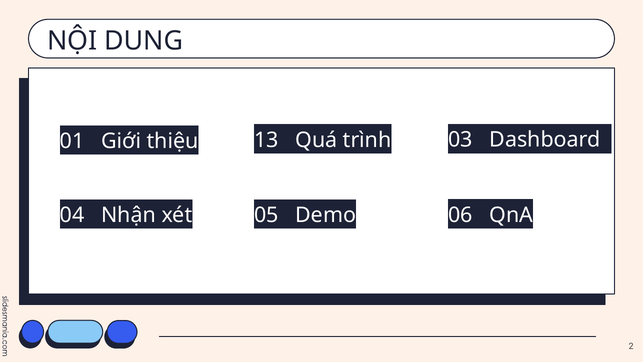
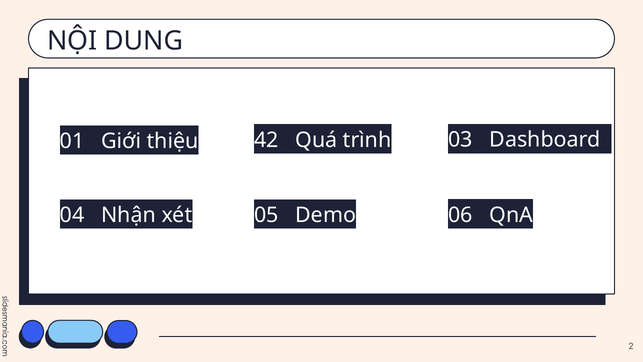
13: 13 -> 42
